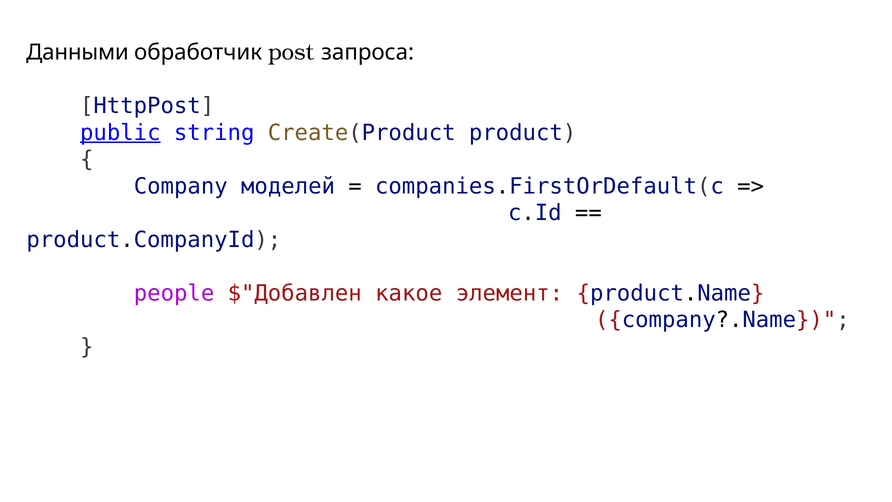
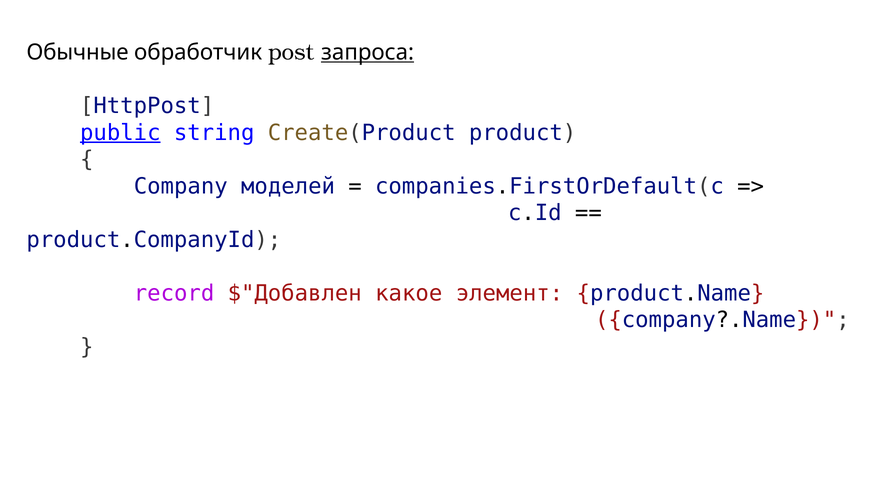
Данными: Данными -> Обычные
запроса underline: none -> present
people: people -> record
